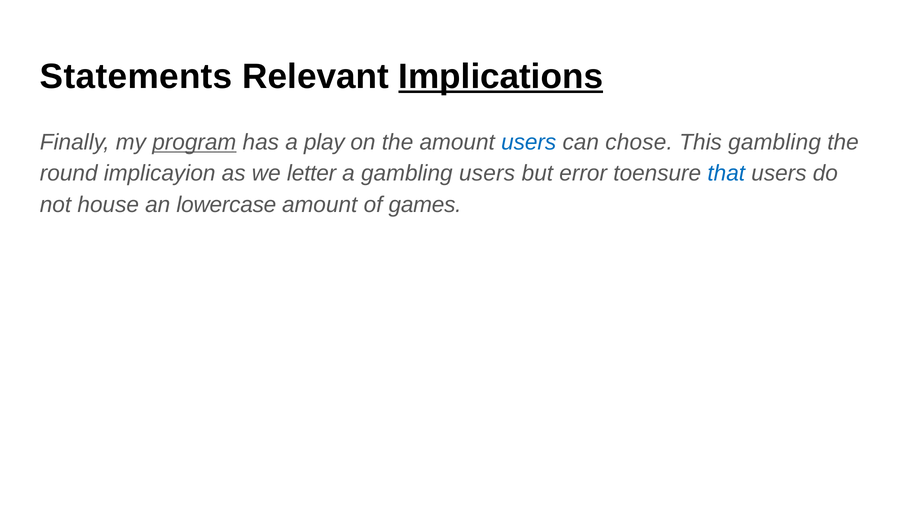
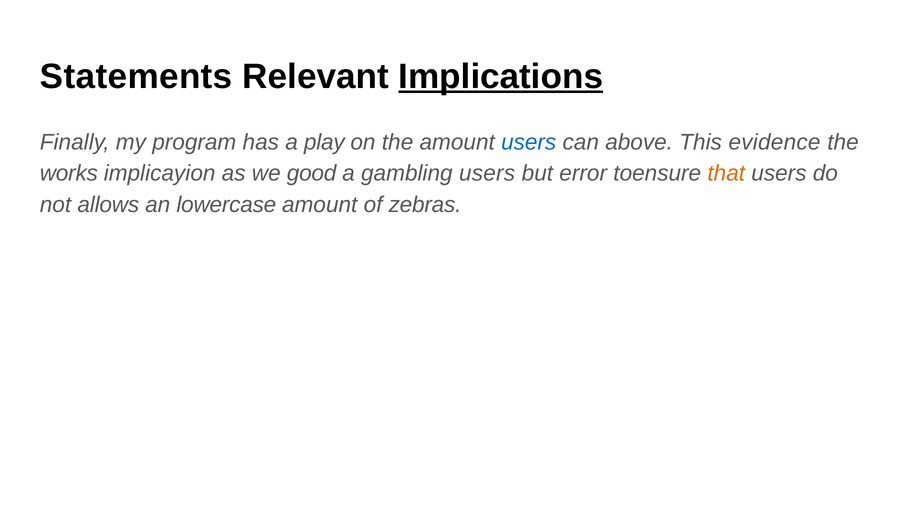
program underline: present -> none
chose: chose -> above
This gambling: gambling -> evidence
round: round -> works
letter: letter -> good
that colour: blue -> orange
house: house -> allows
games: games -> zebras
